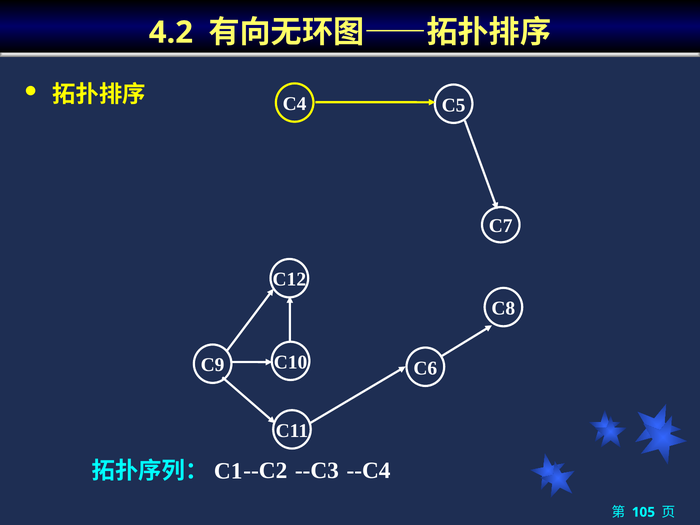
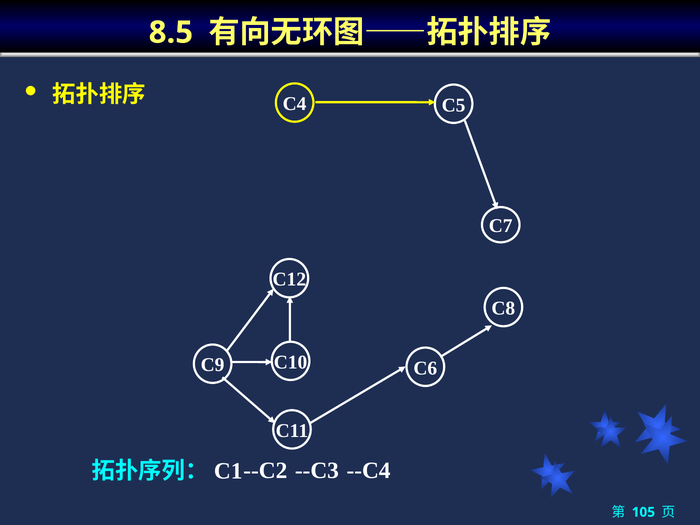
4.2: 4.2 -> 8.5
